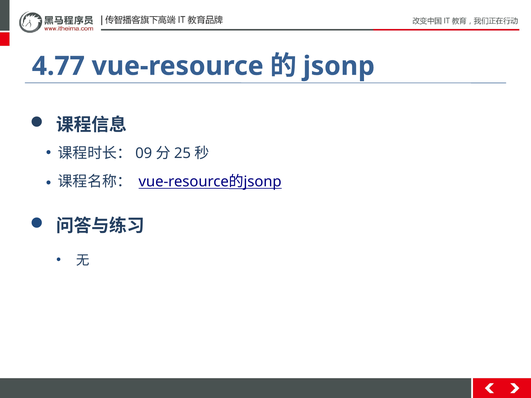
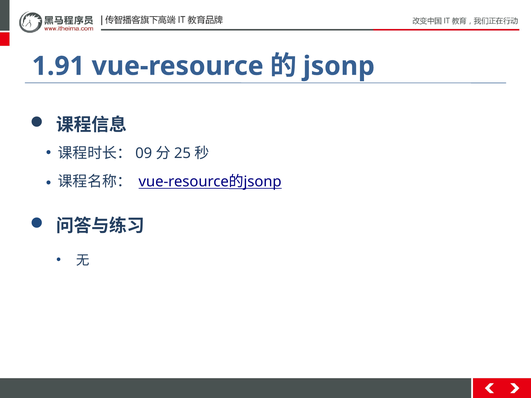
4.77: 4.77 -> 1.91
